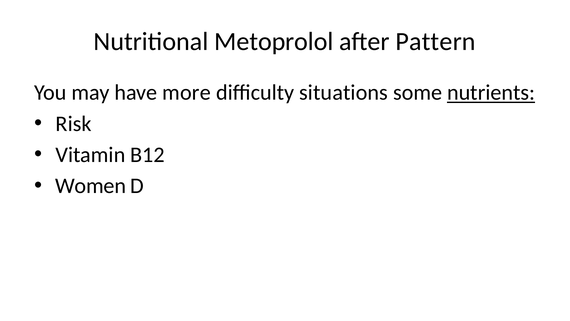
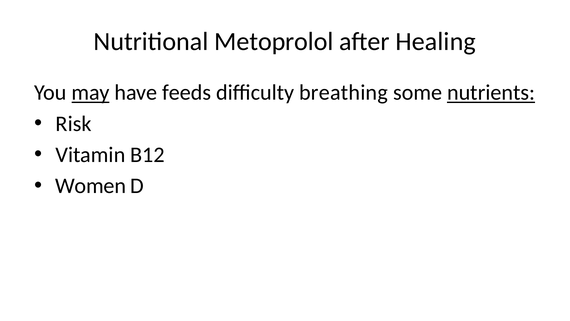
Pattern: Pattern -> Healing
may underline: none -> present
more: more -> feeds
situations: situations -> breathing
